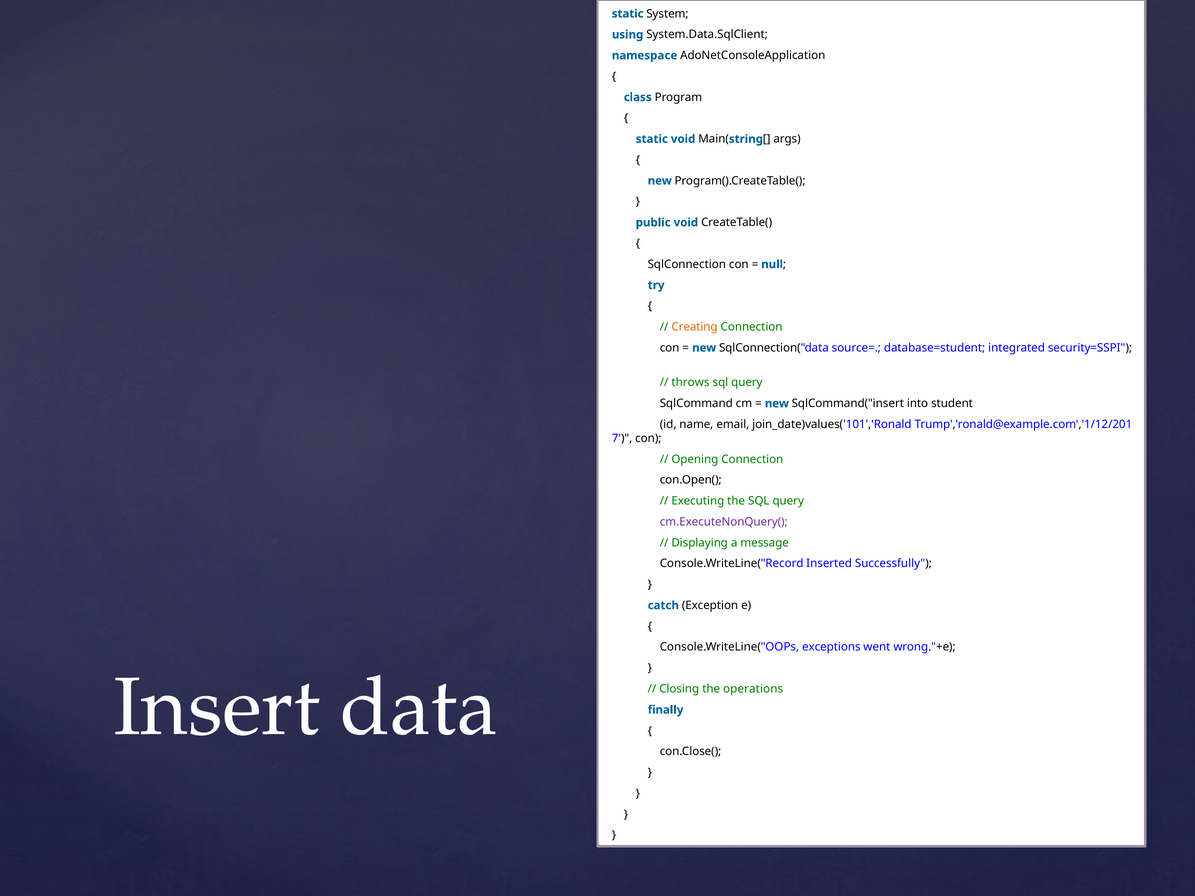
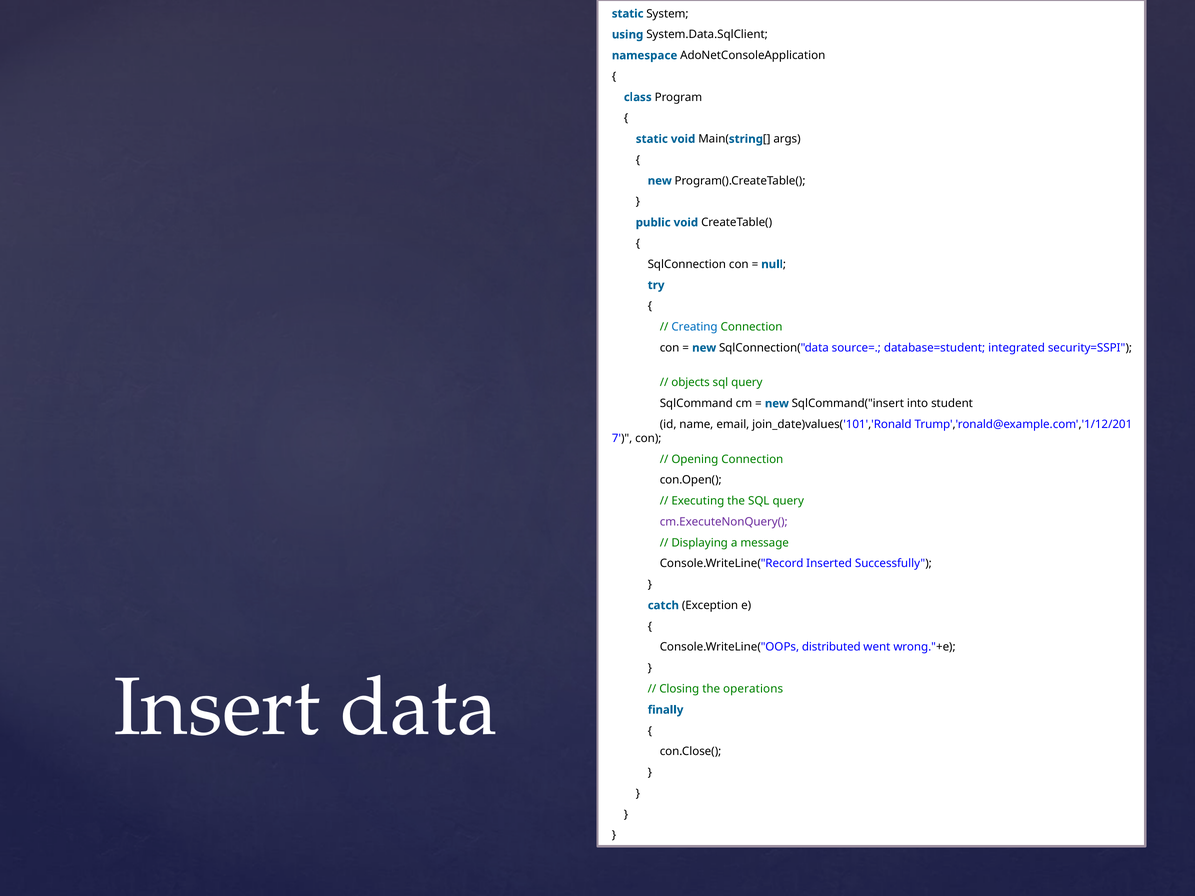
Creating colour: orange -> blue
throws: throws -> objects
exceptions: exceptions -> distributed
